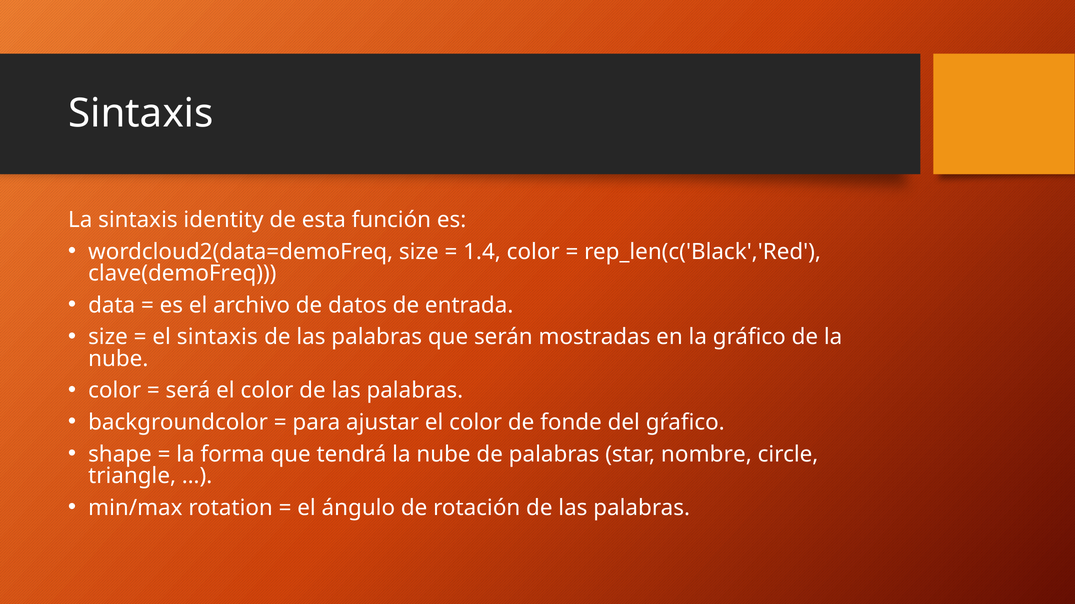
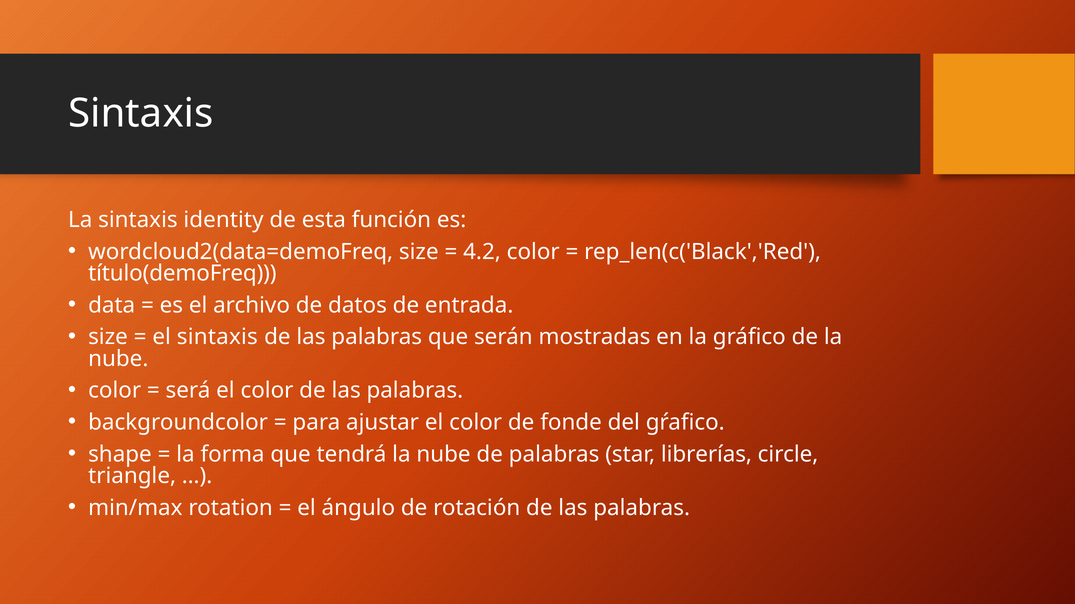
1.4: 1.4 -> 4.2
clave(demoFreq: clave(demoFreq -> título(demoFreq
nombre: nombre -> librerías
